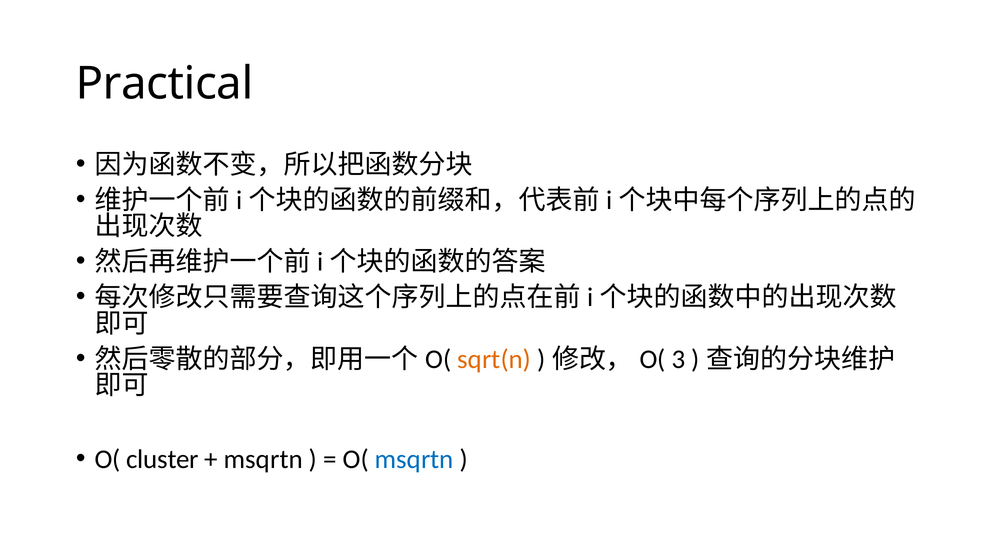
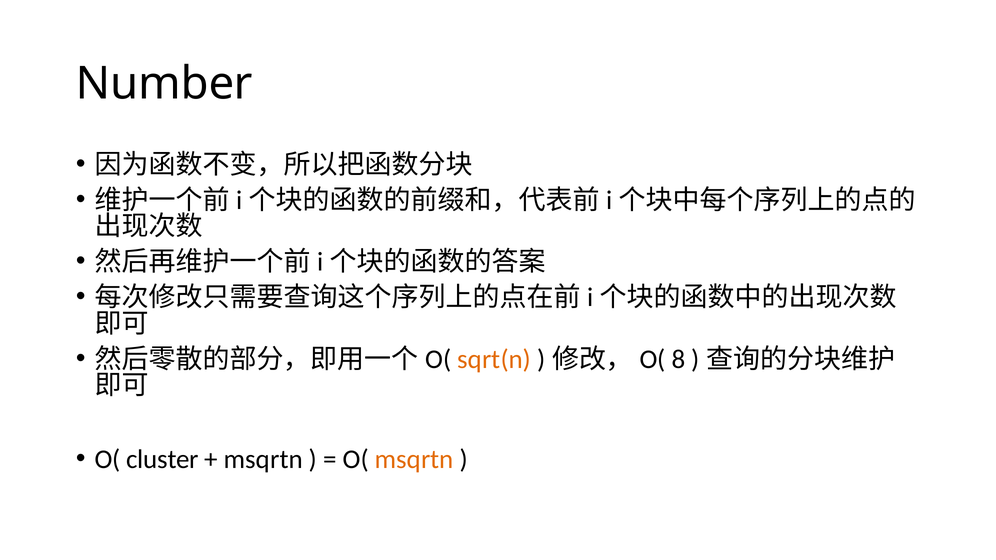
Practical: Practical -> Number
3: 3 -> 8
msqrtn at (414, 460) colour: blue -> orange
